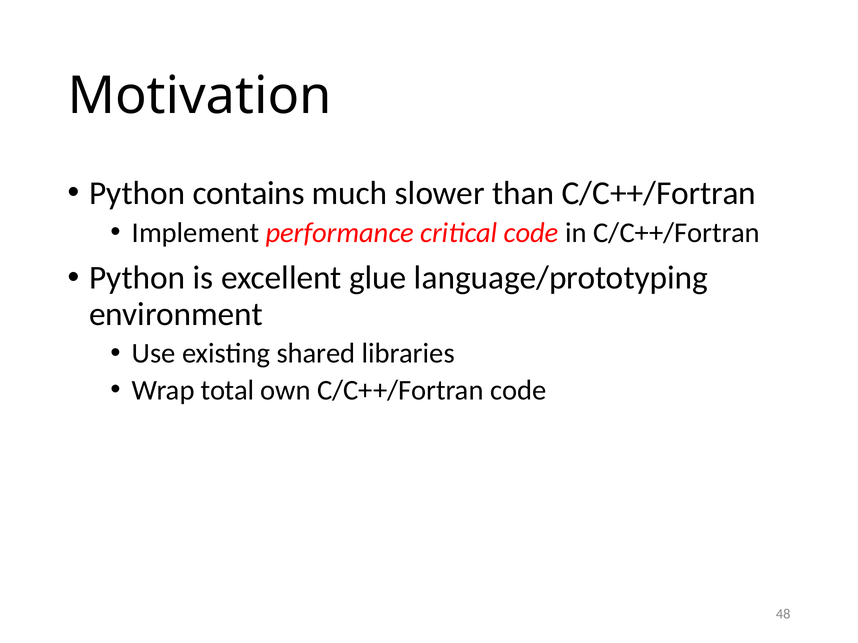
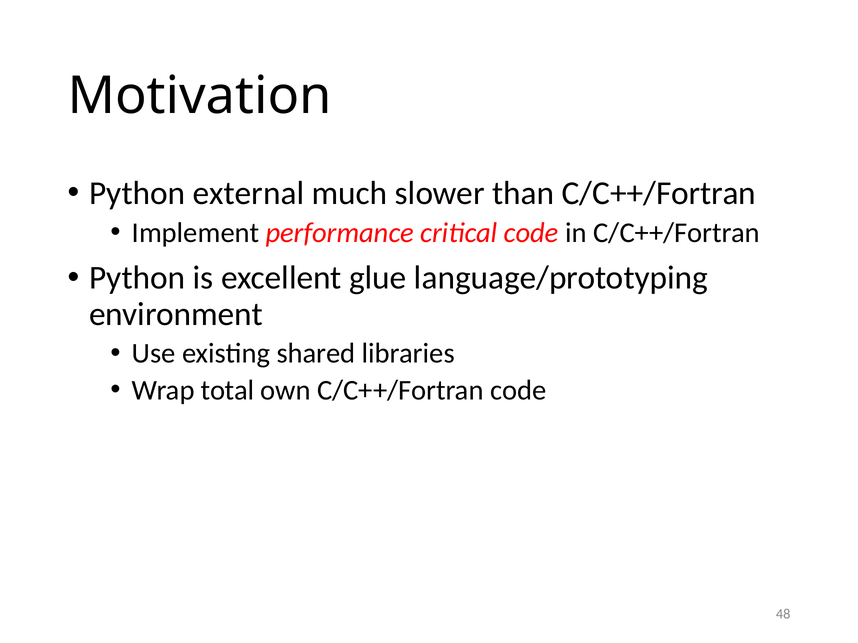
contains: contains -> external
